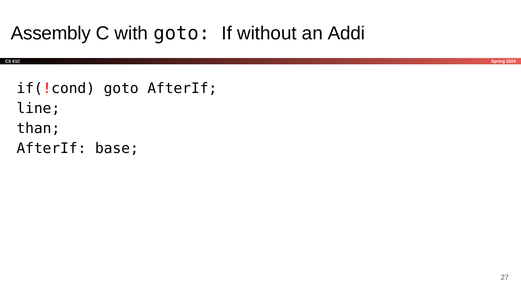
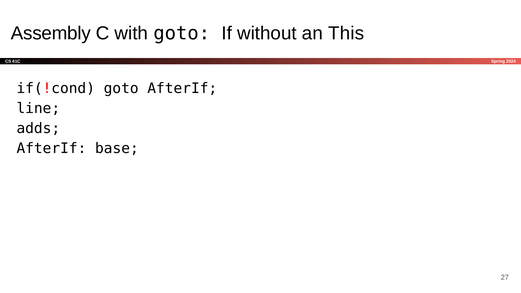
Addi: Addi -> This
than: than -> adds
